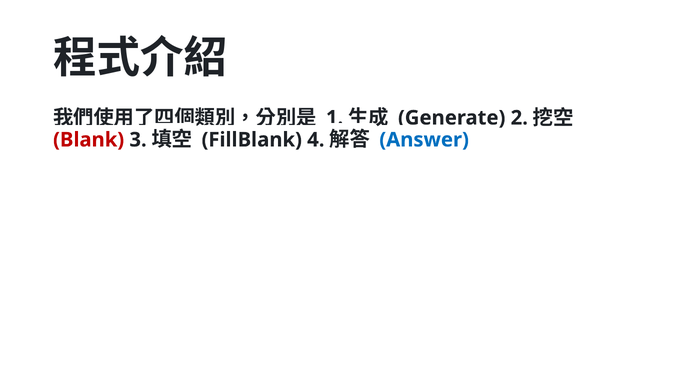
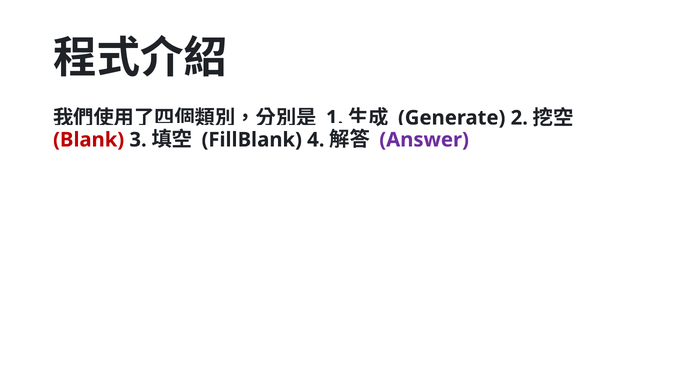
Answer colour: blue -> purple
